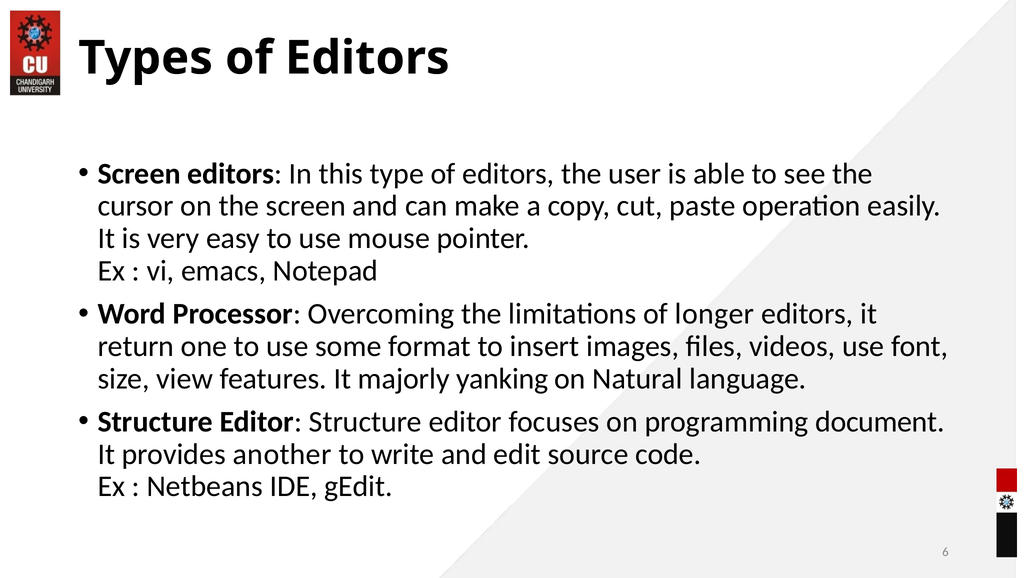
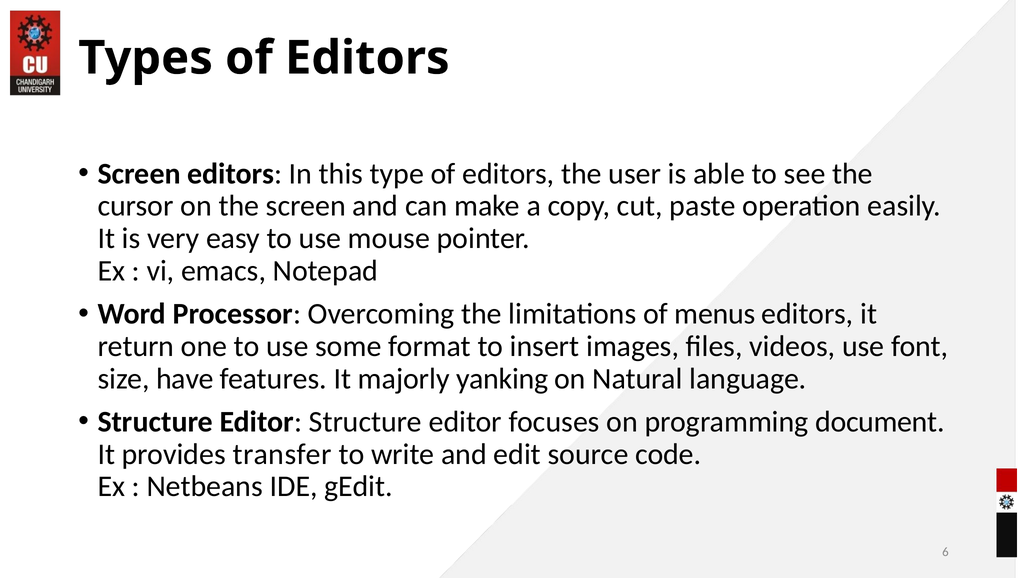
longer: longer -> menus
view: view -> have
another: another -> transfer
